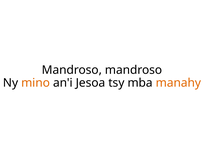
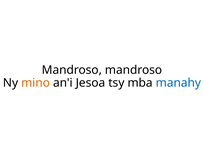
manahy colour: orange -> blue
